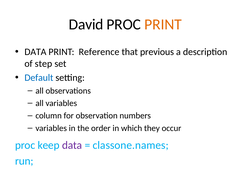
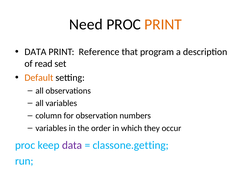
David: David -> Need
previous: previous -> program
step: step -> read
Default colour: blue -> orange
classone.names: classone.names -> classone.getting
